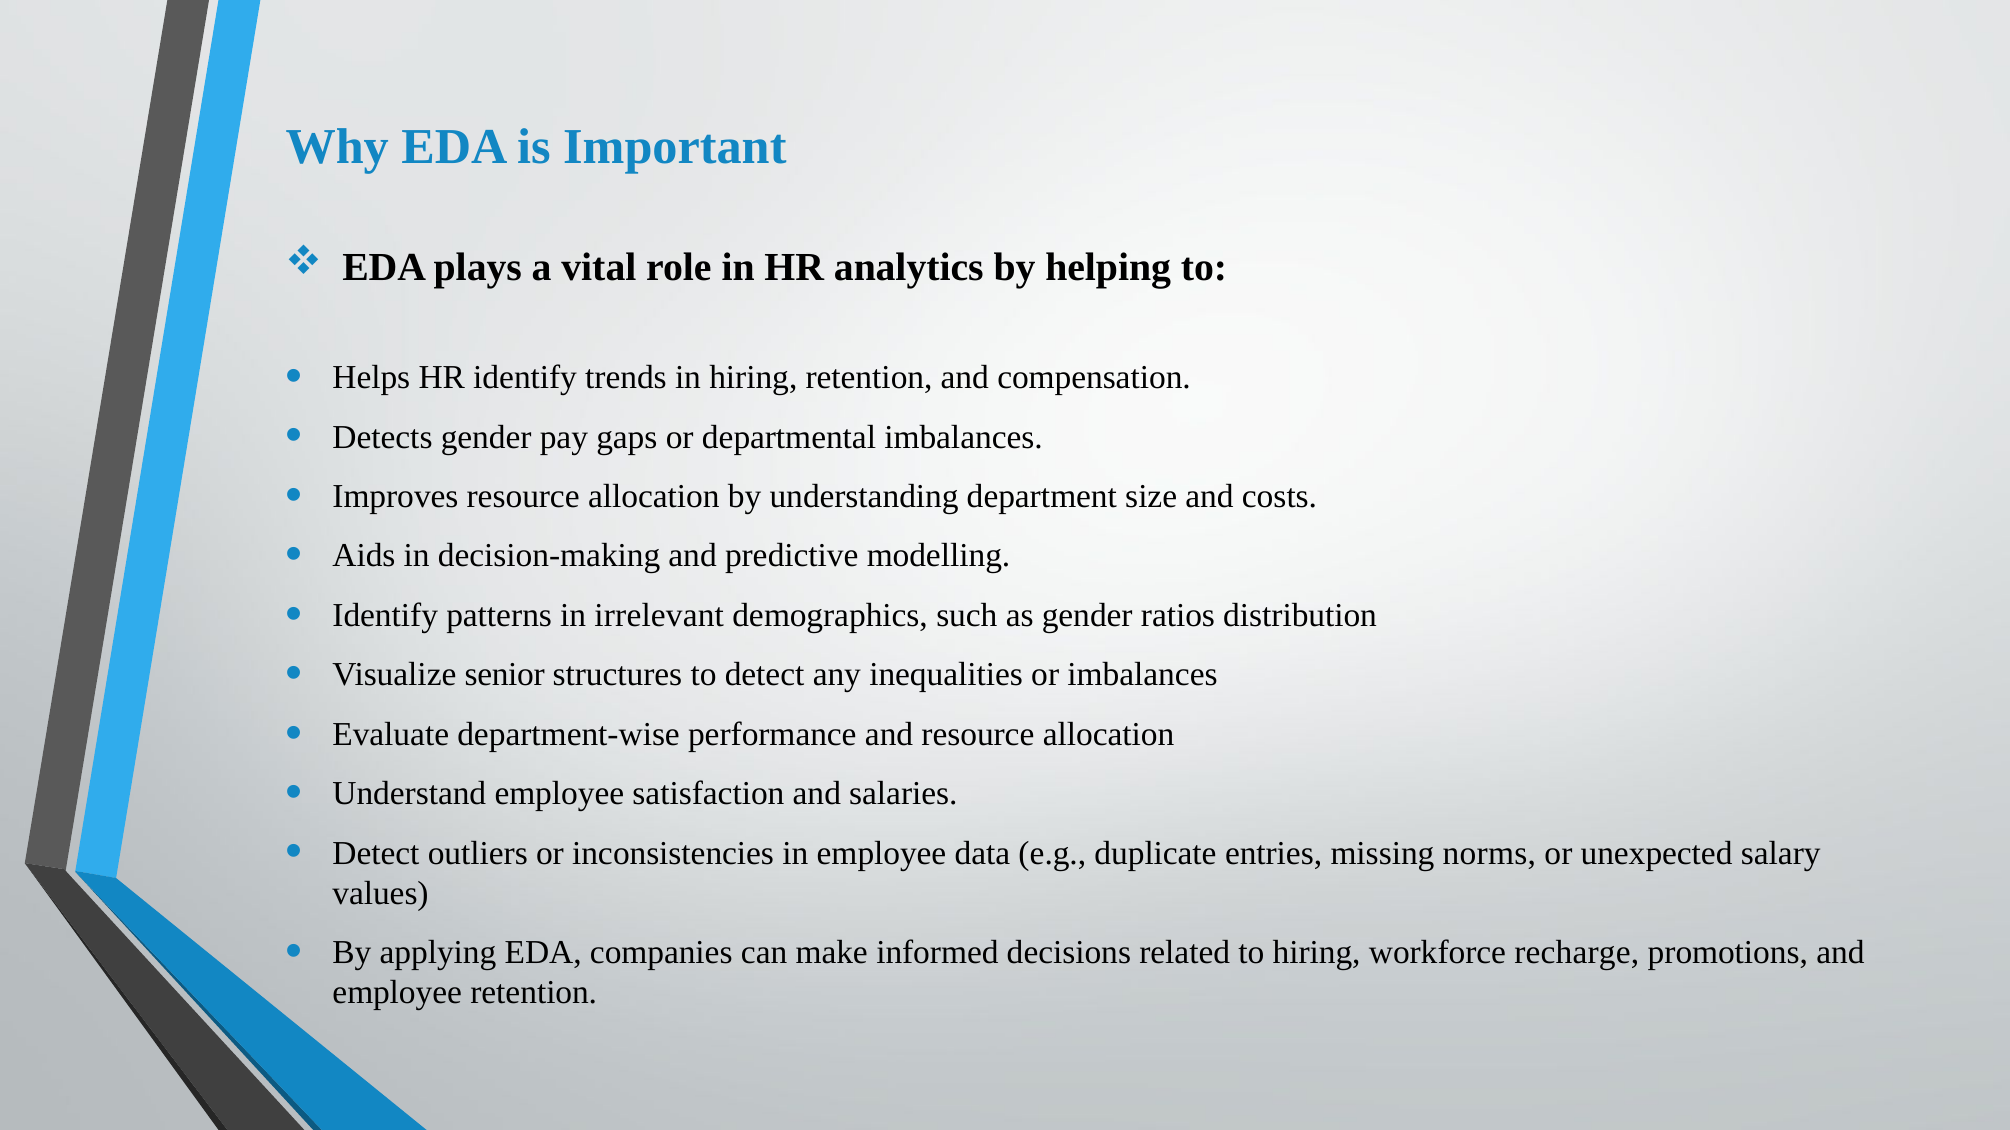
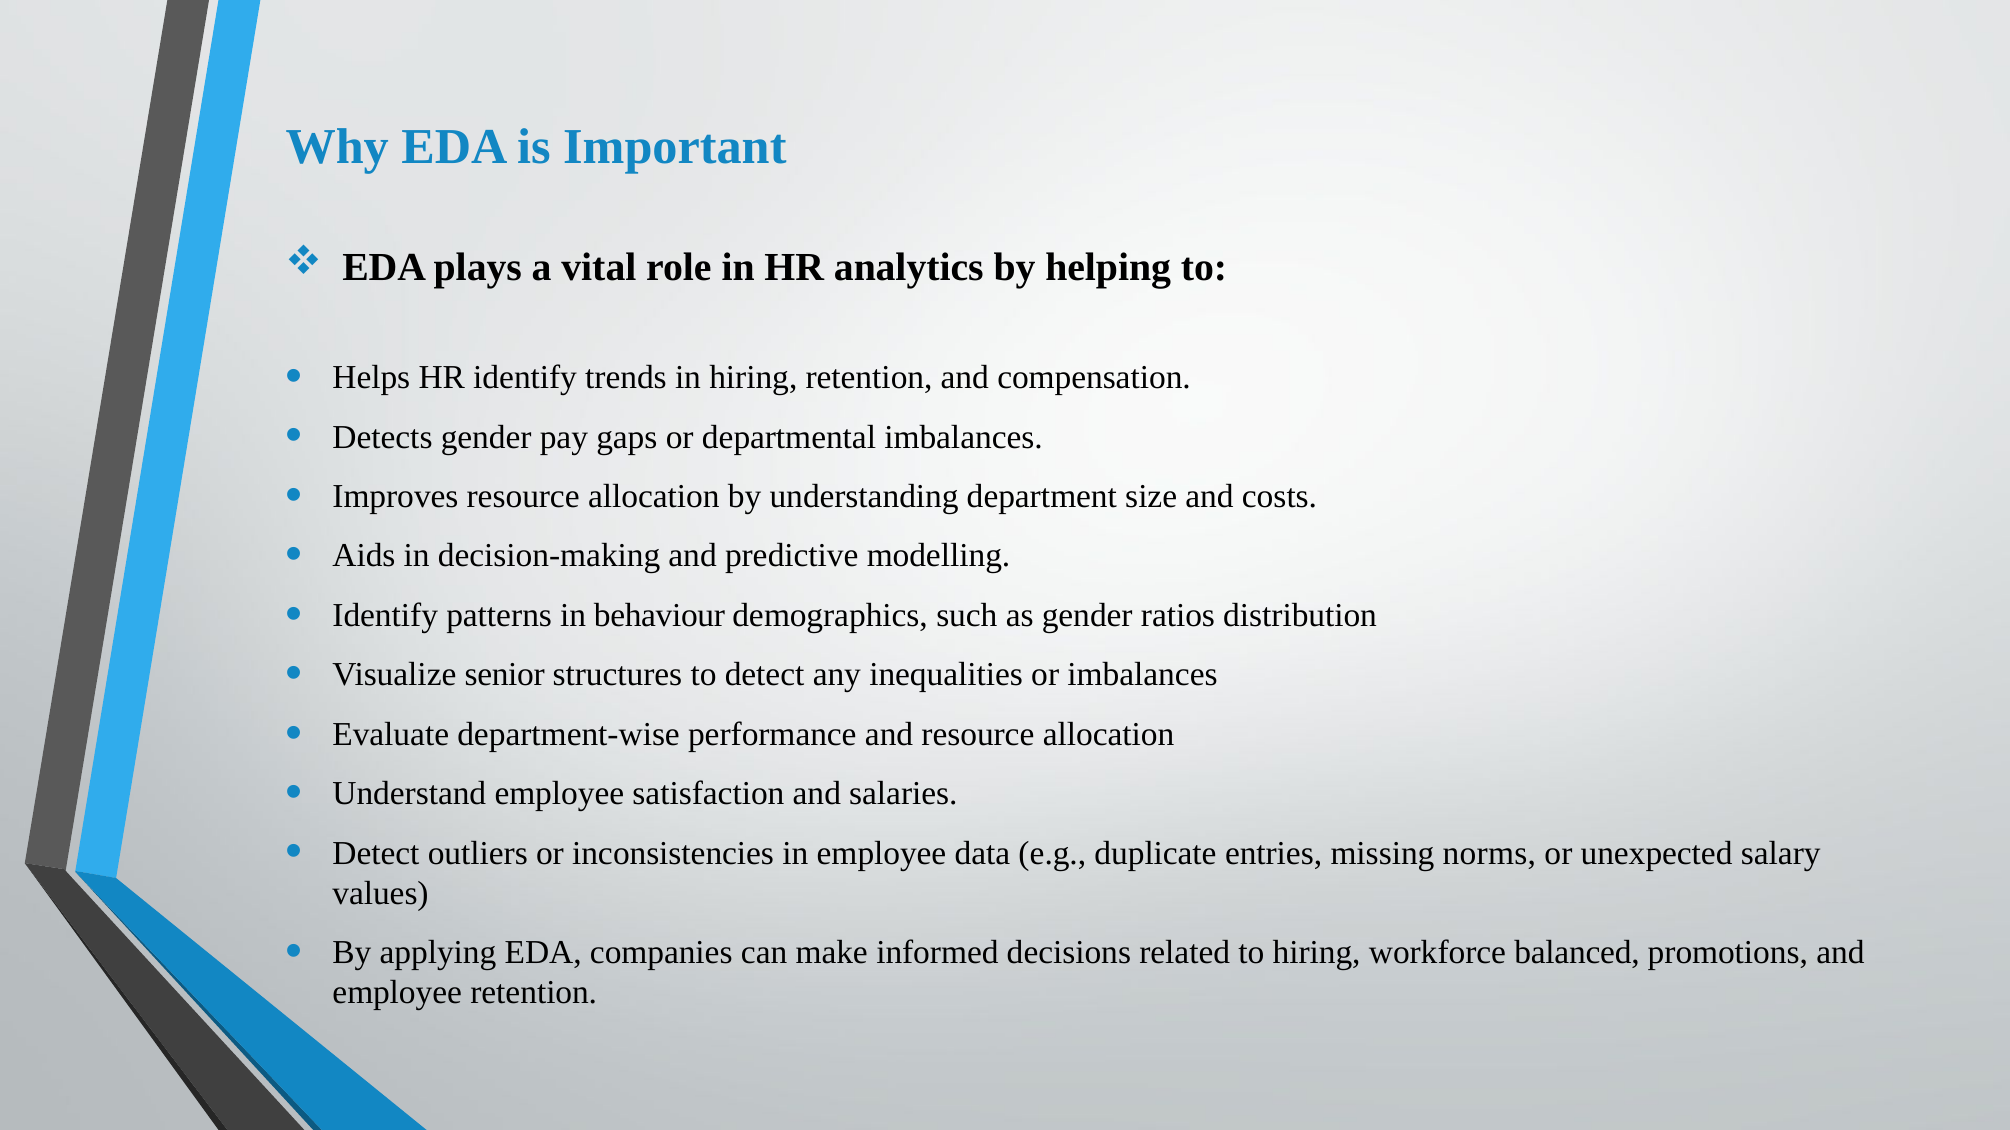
irrelevant: irrelevant -> behaviour
recharge: recharge -> balanced
